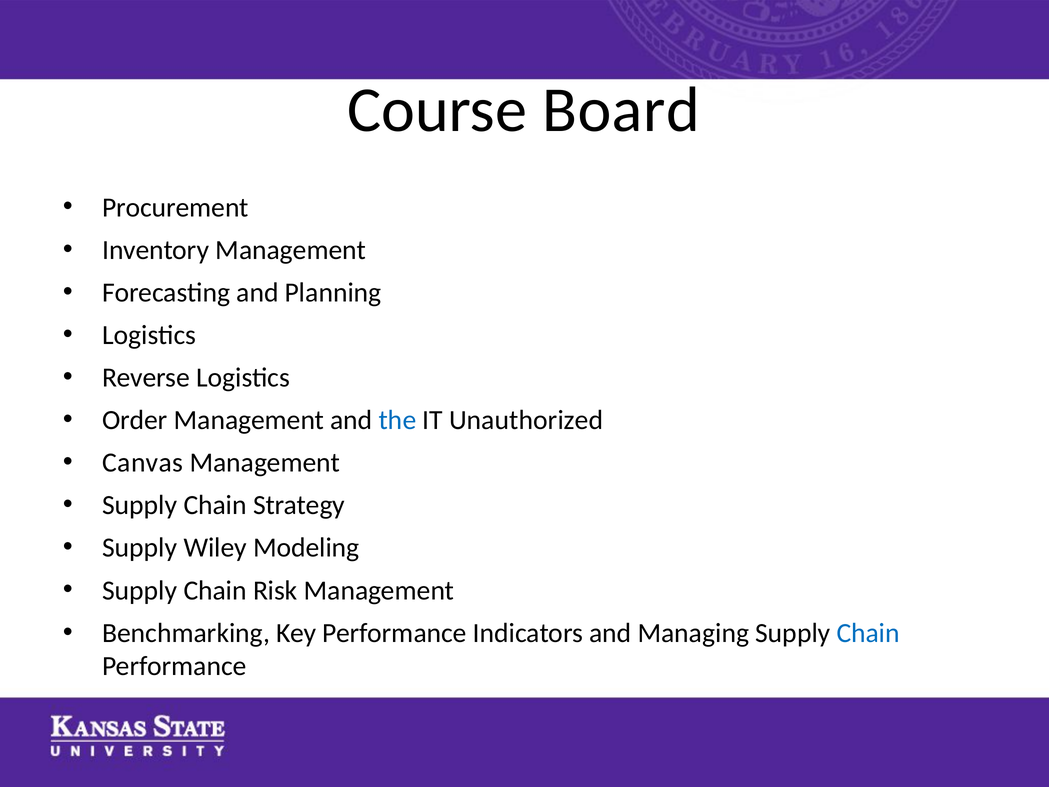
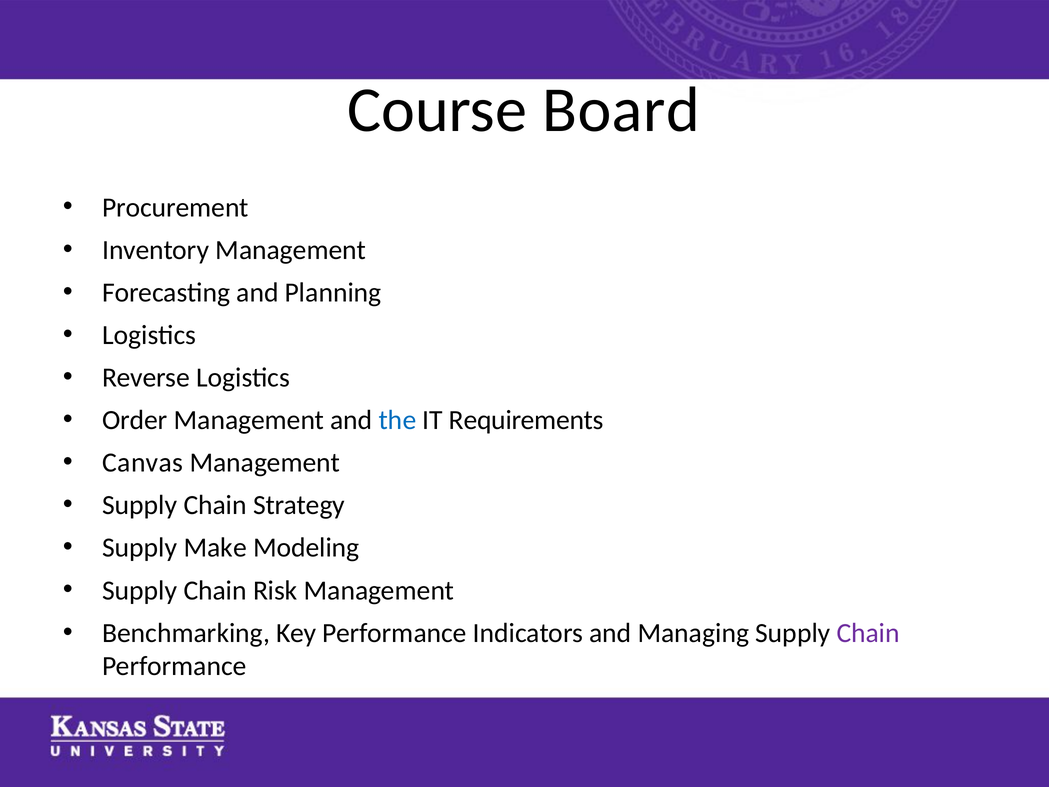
Unauthorized: Unauthorized -> Requirements
Wiley: Wiley -> Make
Chain at (868, 633) colour: blue -> purple
